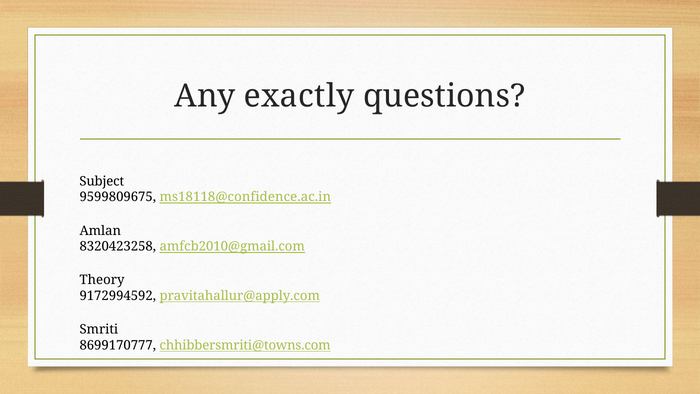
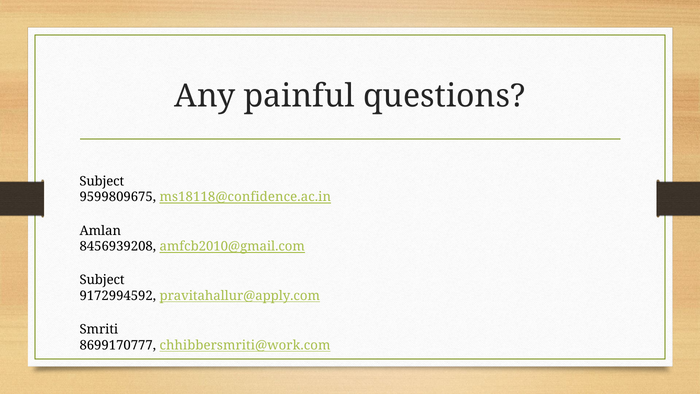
exactly: exactly -> painful
8320423258: 8320423258 -> 8456939208
Theory at (102, 280): Theory -> Subject
chhibbersmriti@towns.com: chhibbersmriti@towns.com -> chhibbersmriti@work.com
